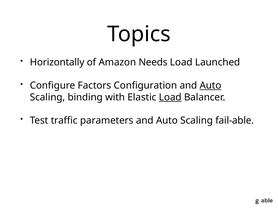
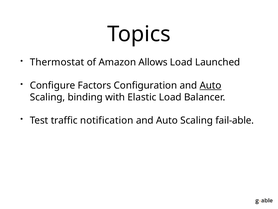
Horizontally: Horizontally -> Thermostat
Needs: Needs -> Allows
Load at (170, 97) underline: present -> none
parameters: parameters -> notification
